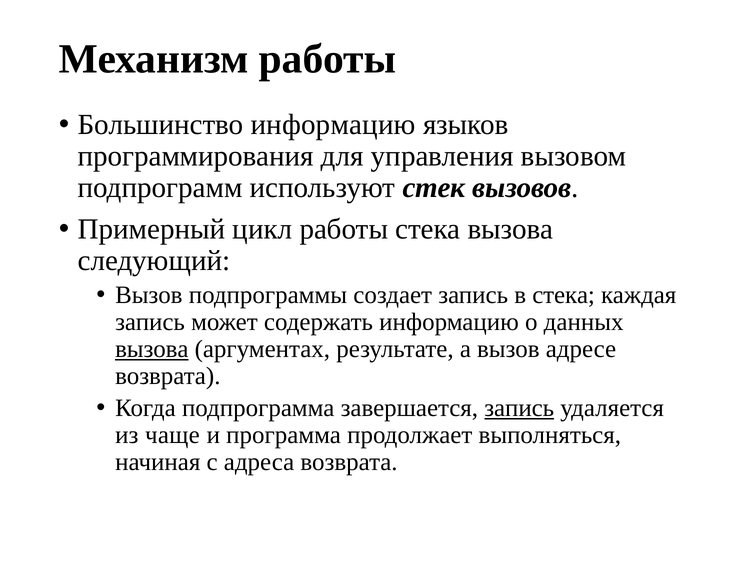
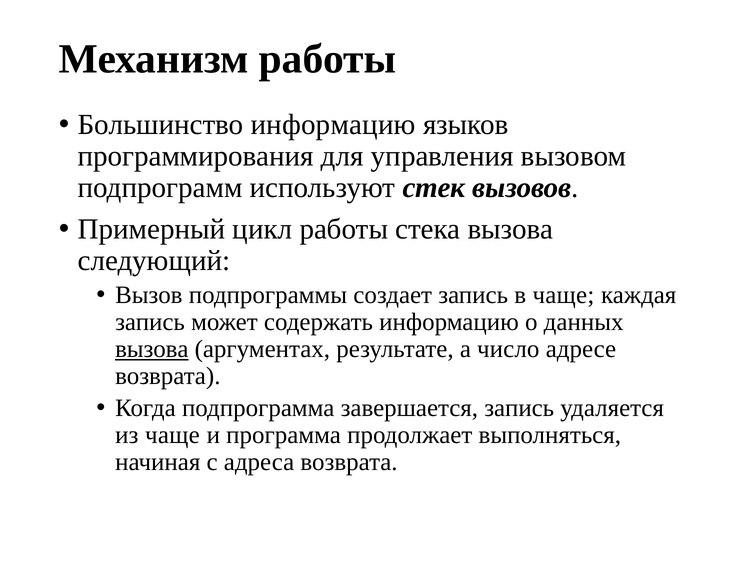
в стека: стека -> чаще
а вызов: вызов -> число
запись at (519, 408) underline: present -> none
